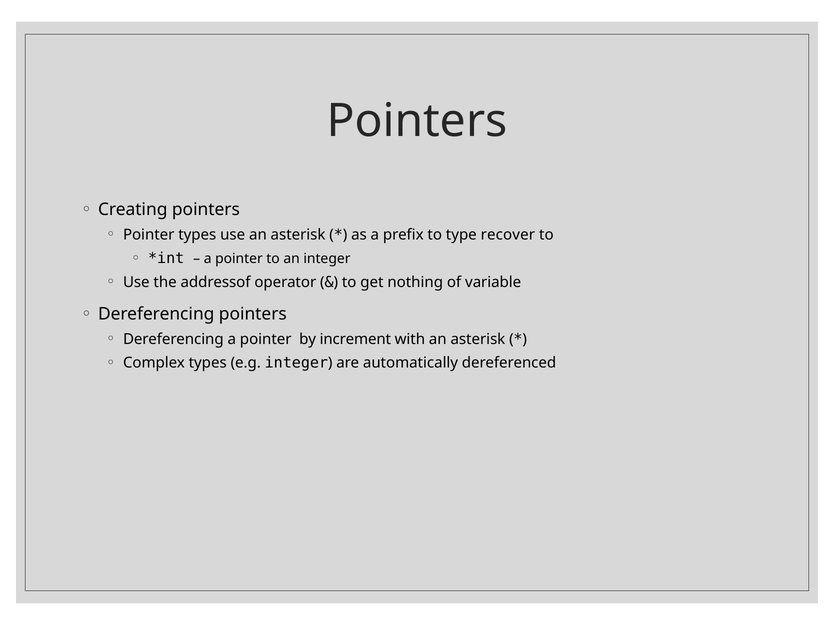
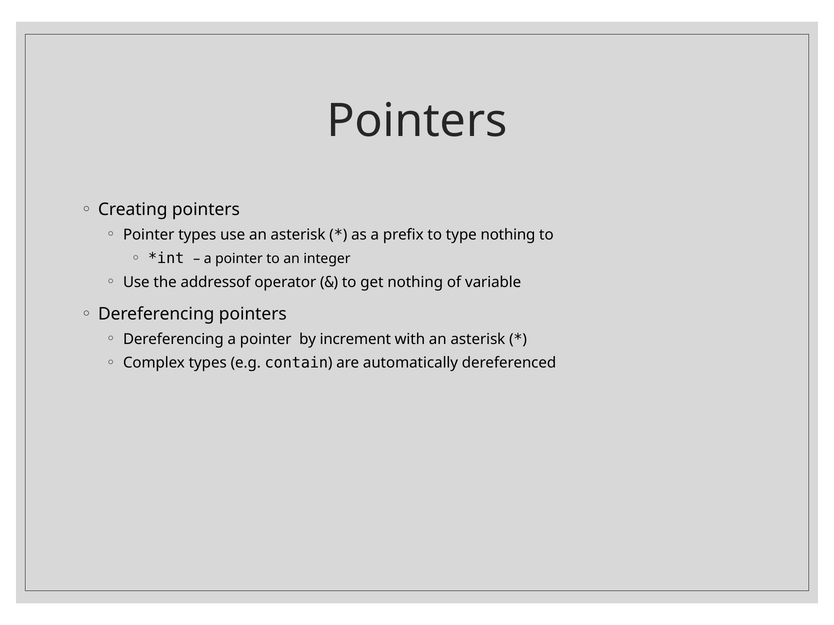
type recover: recover -> nothing
e.g integer: integer -> contain
